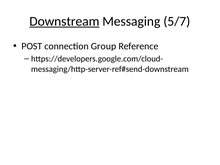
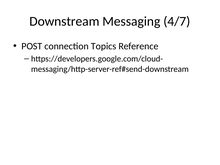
Downstream underline: present -> none
5/7: 5/7 -> 4/7
Group: Group -> Topics
